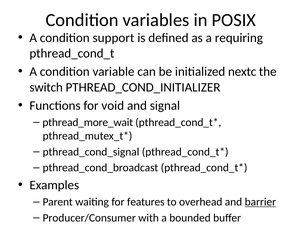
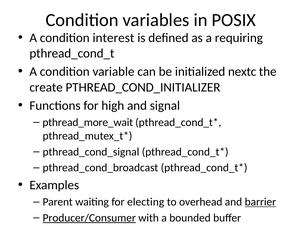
support: support -> interest
switch: switch -> create
void: void -> high
features: features -> electing
Producer/Consumer underline: none -> present
